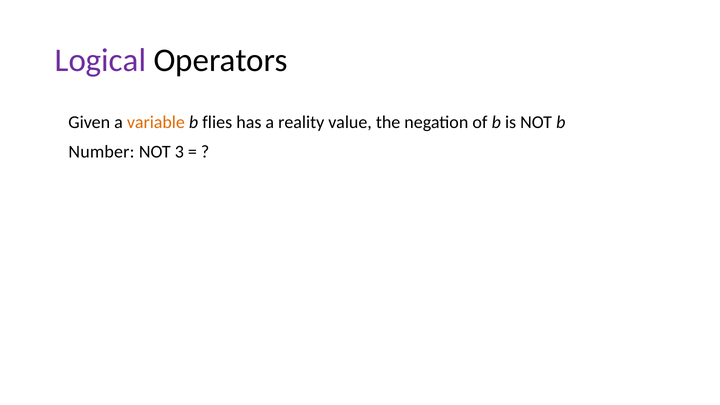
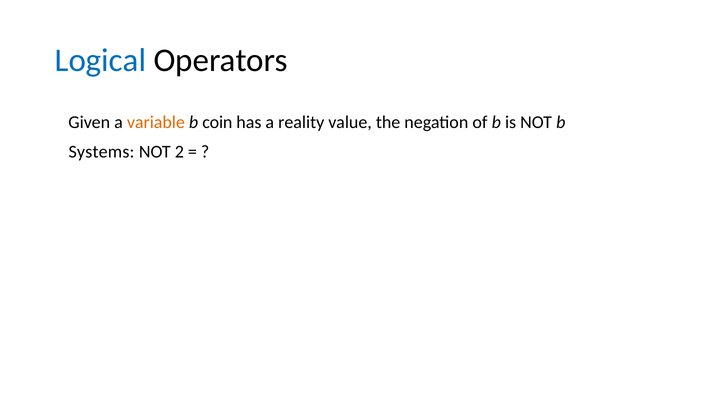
Logical colour: purple -> blue
flies: flies -> coin
Number: Number -> Systems
3: 3 -> 2
